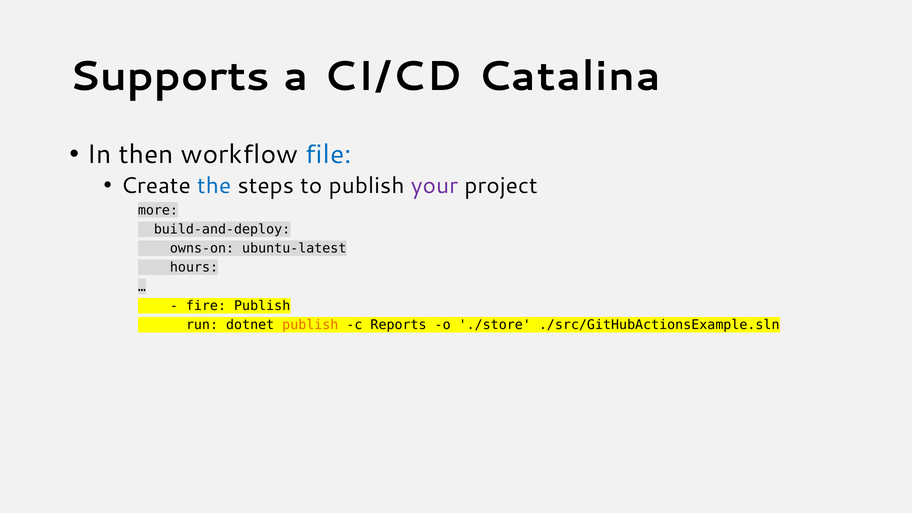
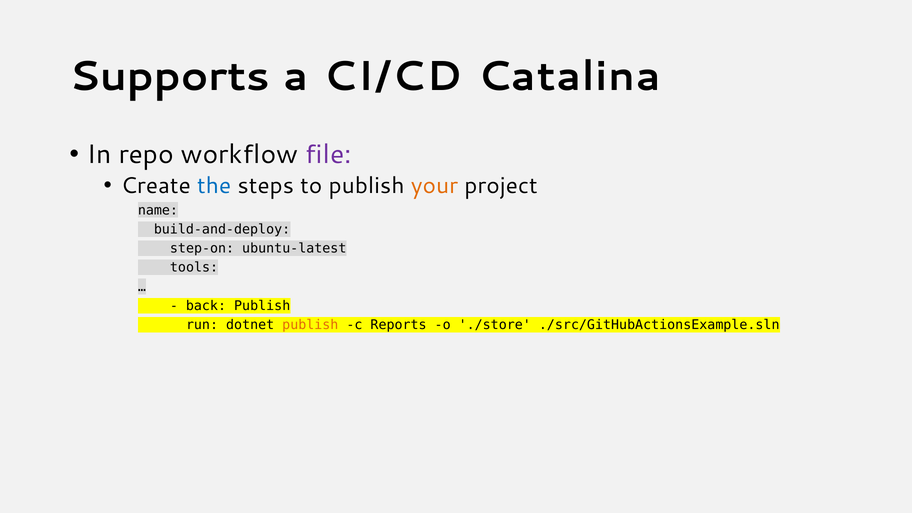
then: then -> repo
file colour: blue -> purple
your colour: purple -> orange
more: more -> name
owns-on: owns-on -> step-on
hours: hours -> tools
fire: fire -> back
